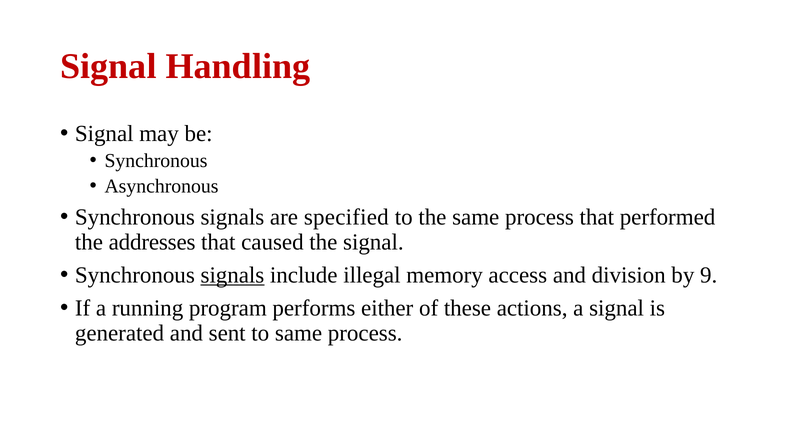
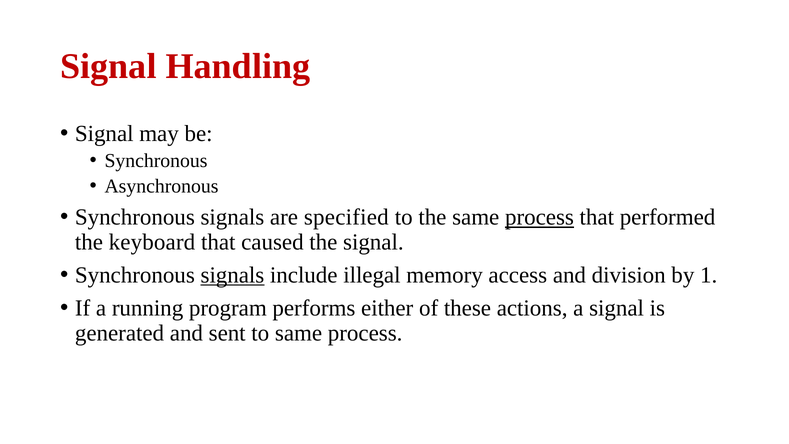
process at (539, 217) underline: none -> present
addresses: addresses -> keyboard
9: 9 -> 1
